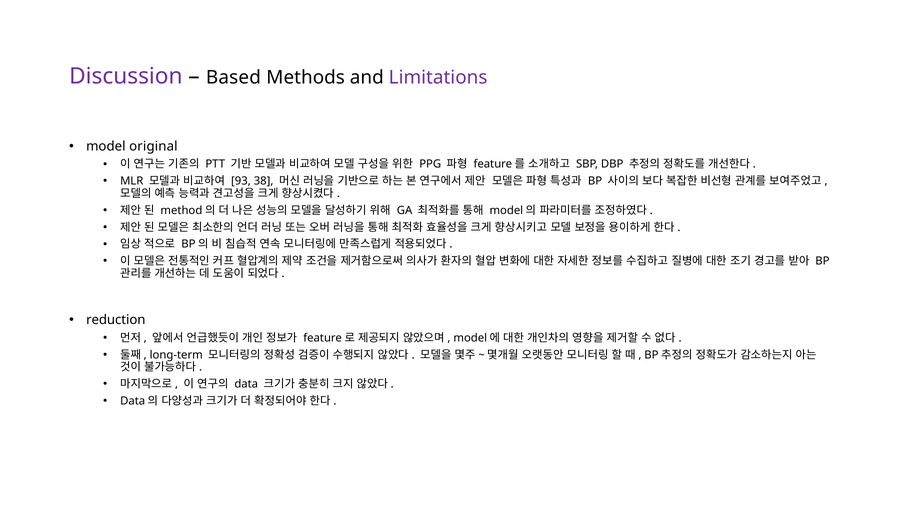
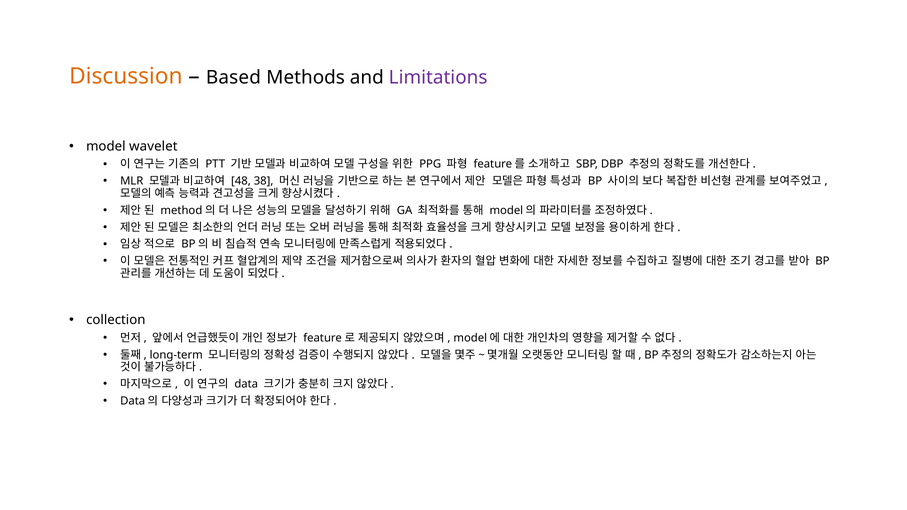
Discussion colour: purple -> orange
original: original -> wavelet
93: 93 -> 48
reduction: reduction -> collection
